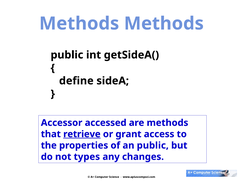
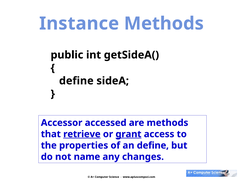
Methods at (79, 24): Methods -> Instance
grant underline: none -> present
an public: public -> define
types: types -> name
